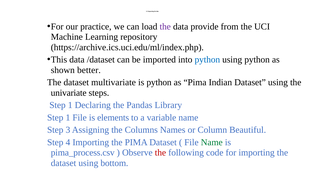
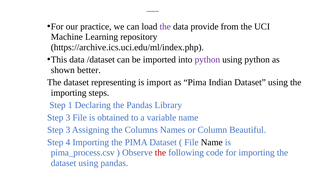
python at (207, 60) colour: blue -> purple
multivariate: multivariate -> representing
is python: python -> import
univariate at (69, 93): univariate -> importing
1 at (68, 117): 1 -> 3
elements: elements -> obtained
Name at (212, 142) colour: green -> black
using bottom: bottom -> pandas
